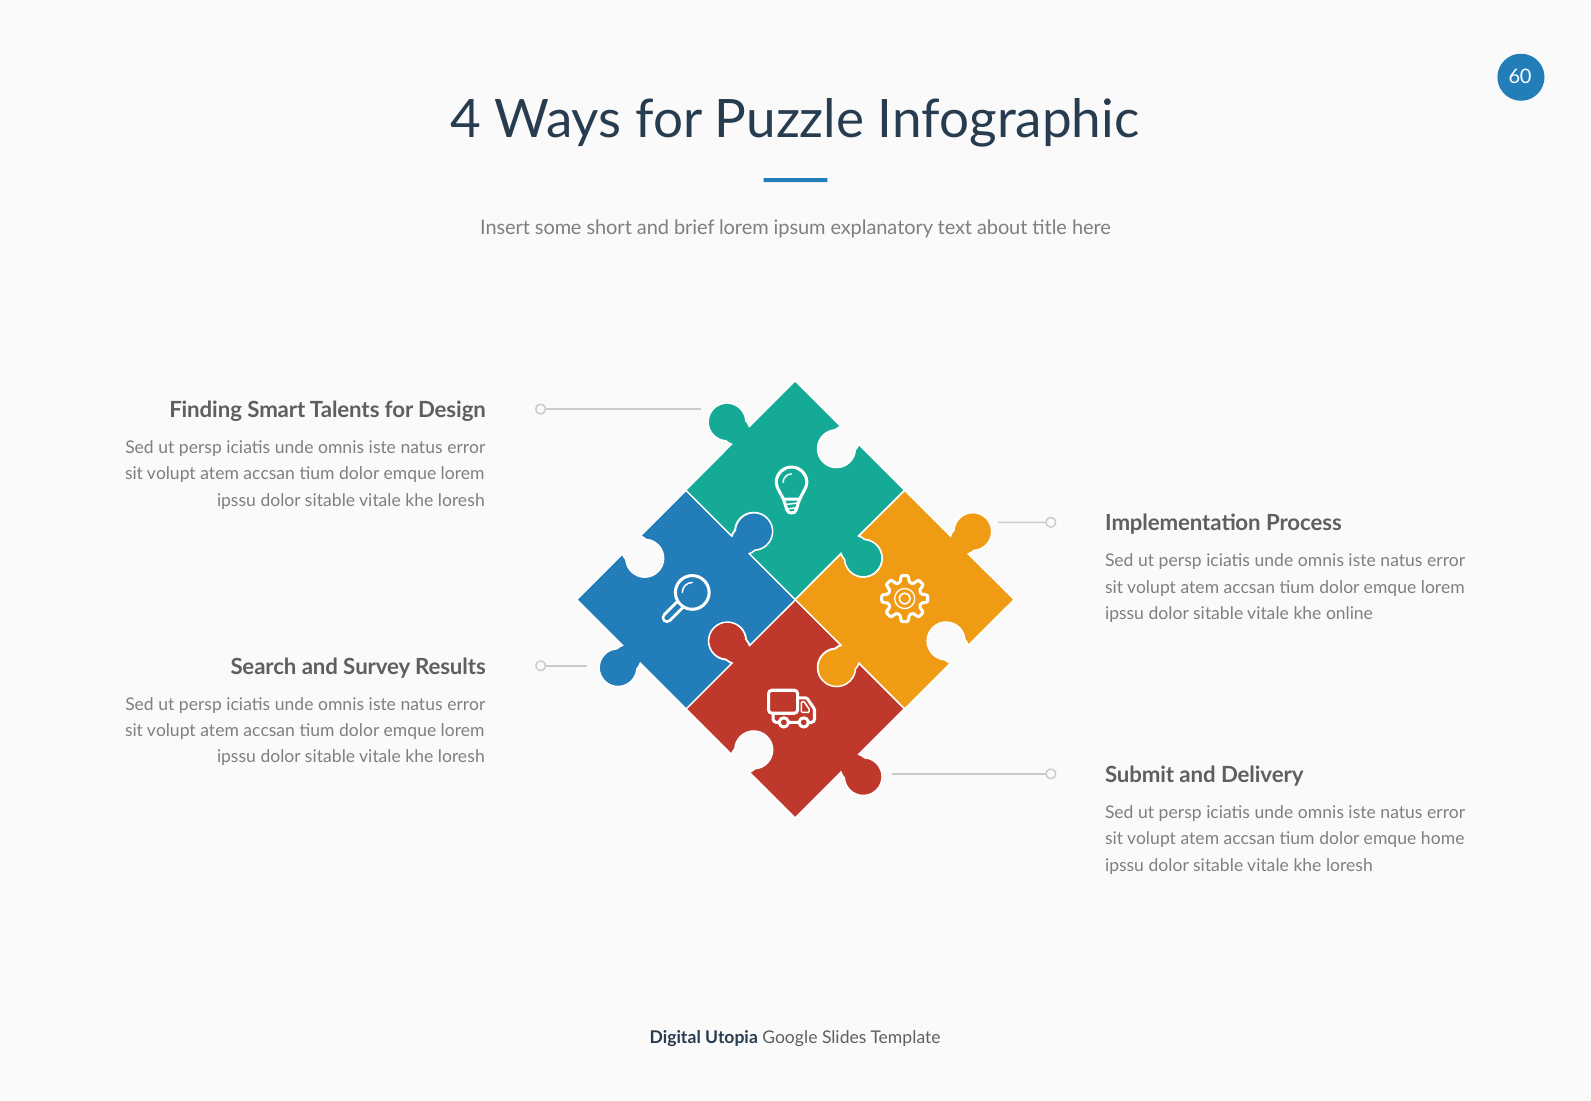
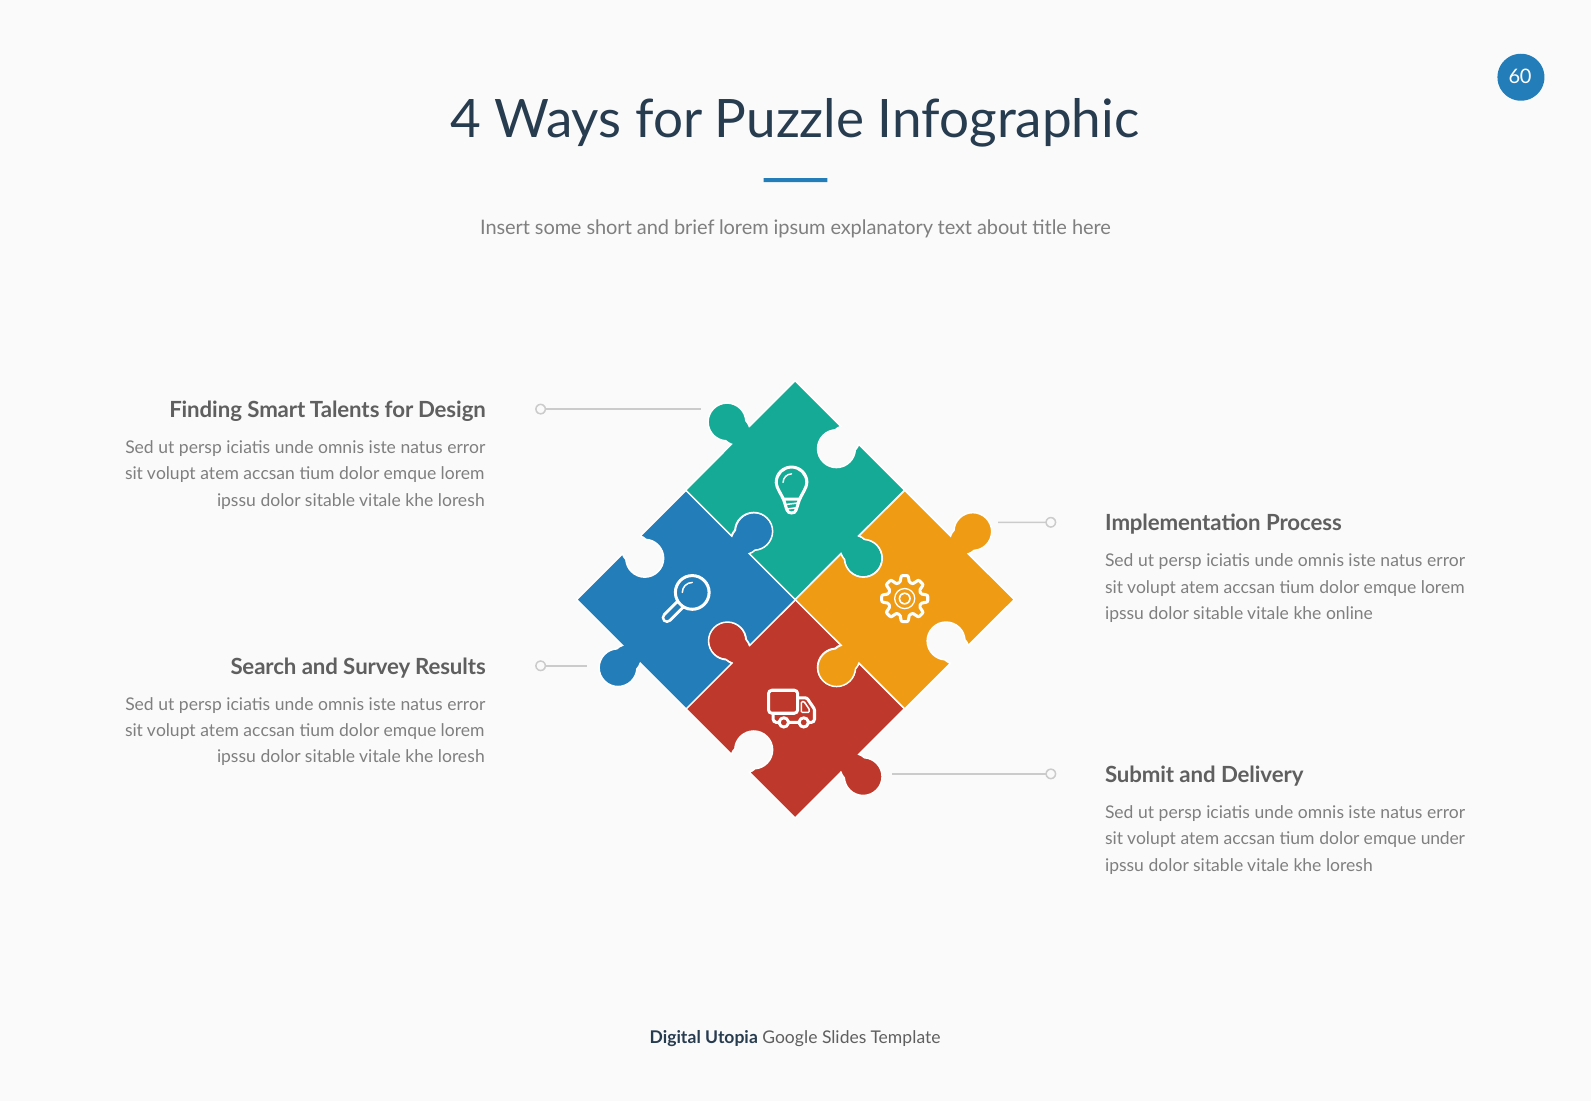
home: home -> under
